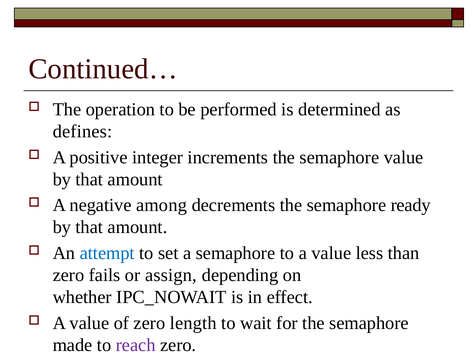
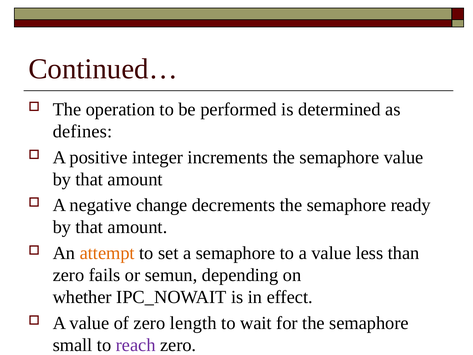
among: among -> change
attempt colour: blue -> orange
assign: assign -> semun
made: made -> small
